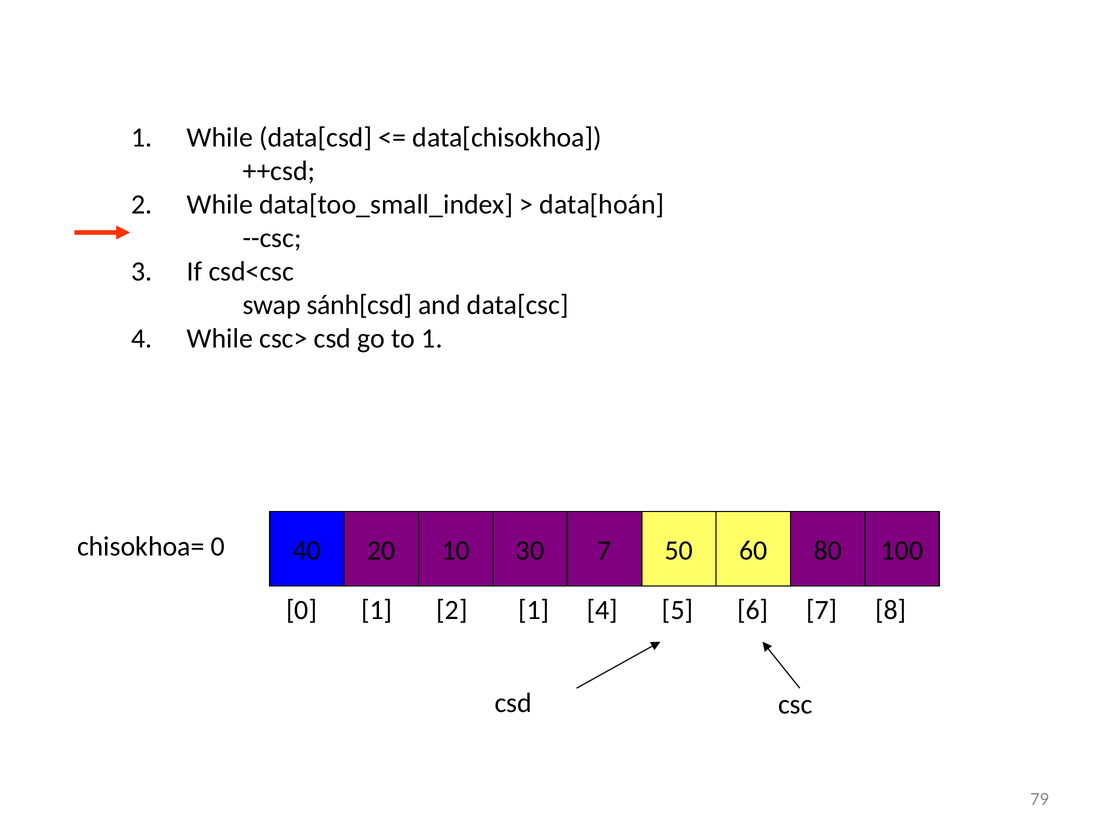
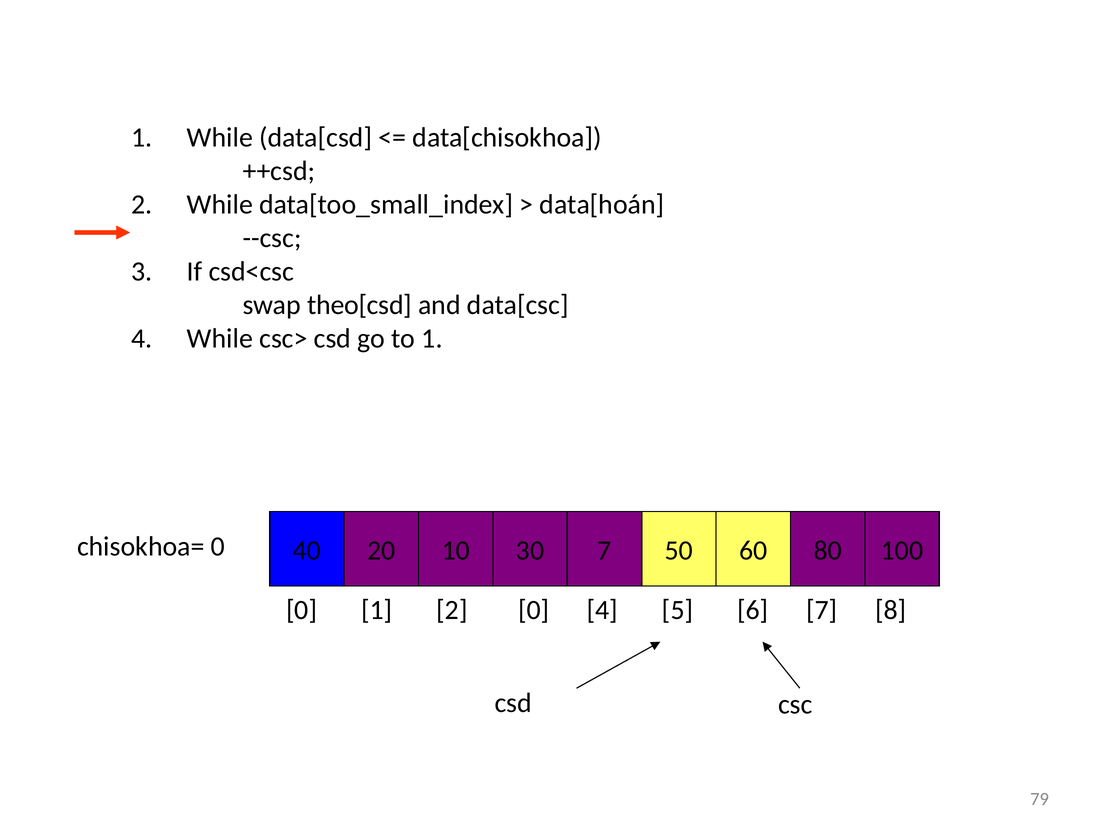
sánh[csd: sánh[csd -> theo[csd
2 1: 1 -> 0
